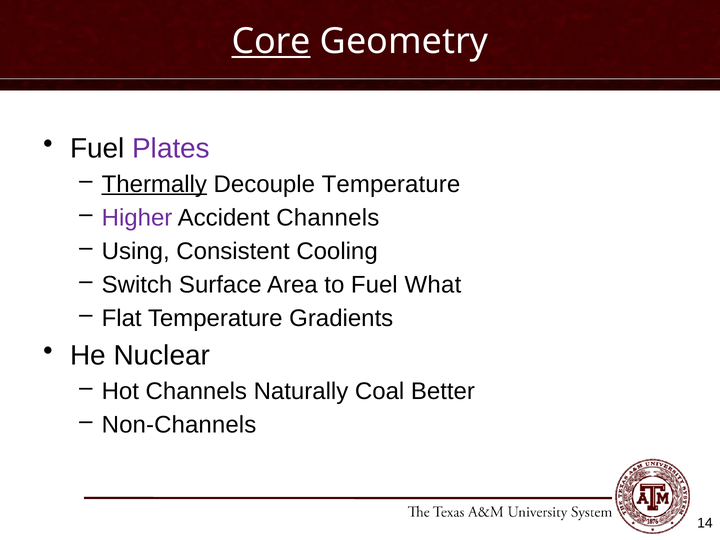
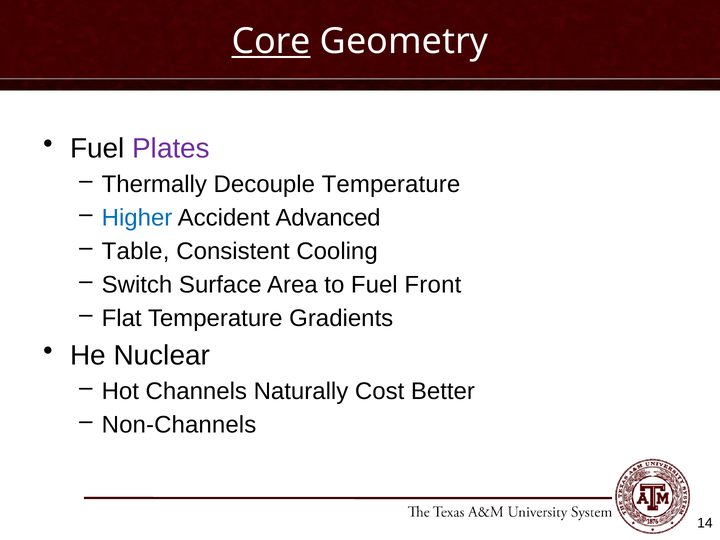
Thermally underline: present -> none
Higher colour: purple -> blue
Accident Channels: Channels -> Advanced
Using: Using -> Table
What: What -> Front
Coal: Coal -> Cost
